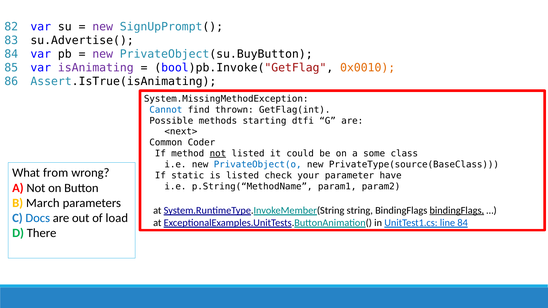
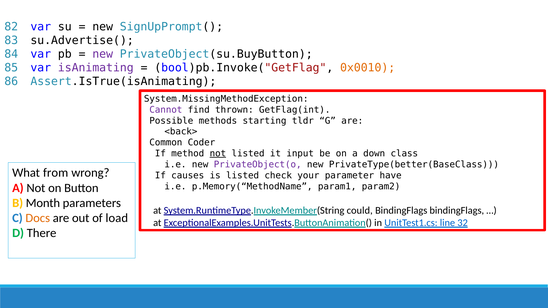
new at (103, 27) colour: purple -> black
Cannot colour: blue -> purple
dtfi: dtfi -> tldr
<next>: <next> -> <back>
could: could -> input
some: some -> down
PrivateObject(o colour: blue -> purple
PrivateType(source(BaseClass: PrivateType(source(BaseClass -> PrivateType(better(BaseClass
static: static -> causes
p.String(“MethodName: p.String(“MethodName -> p.Memory(“MethodName
March: March -> Month
string: string -> could
bindingFlags at (457, 211) underline: present -> none
Docs colour: blue -> orange
line 84: 84 -> 32
